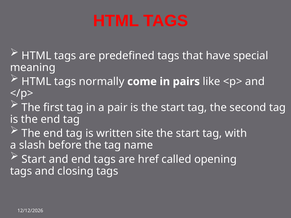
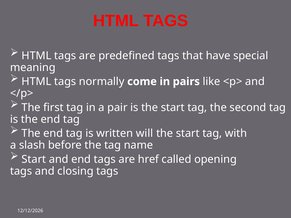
site: site -> will
